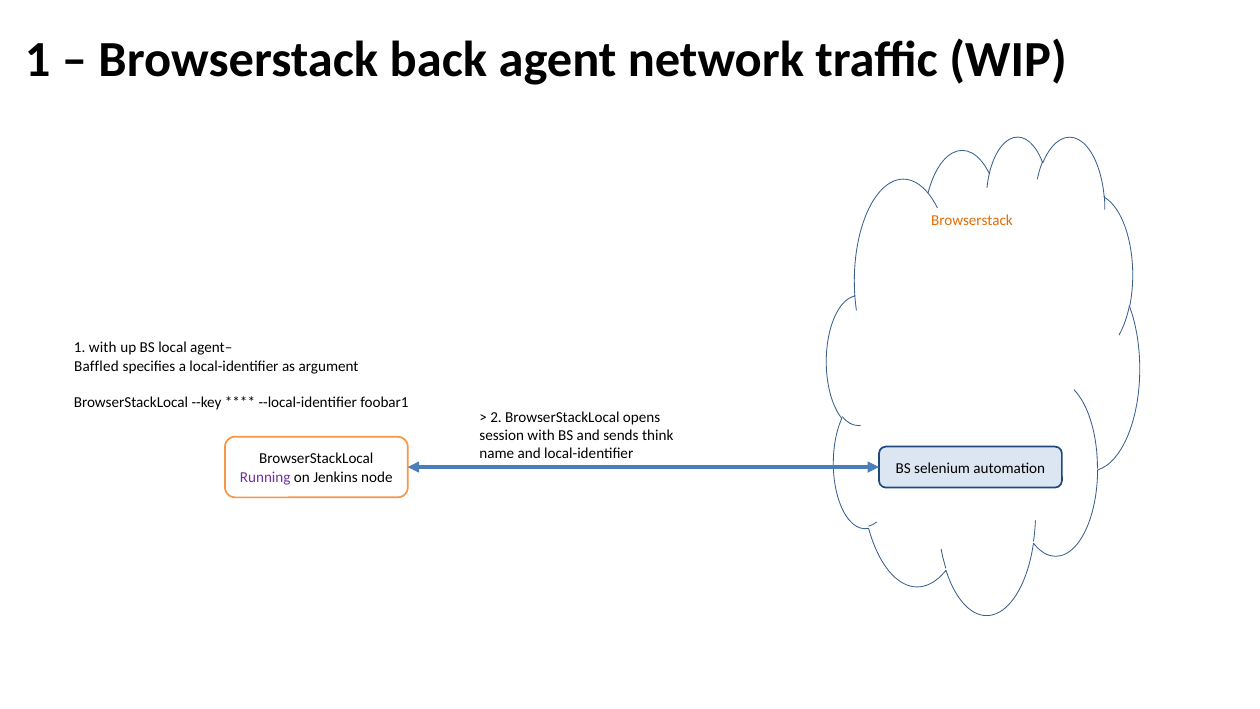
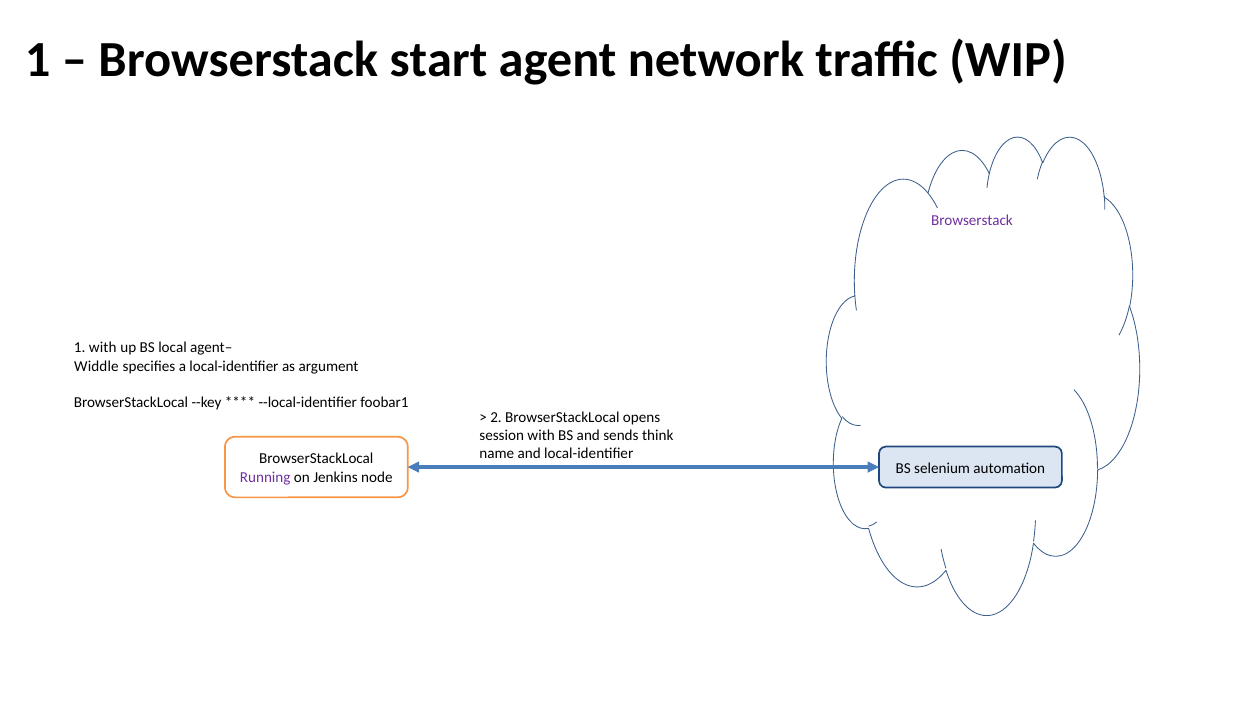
back: back -> start
Browserstack at (972, 221) colour: orange -> purple
Baffled: Baffled -> Widdle
